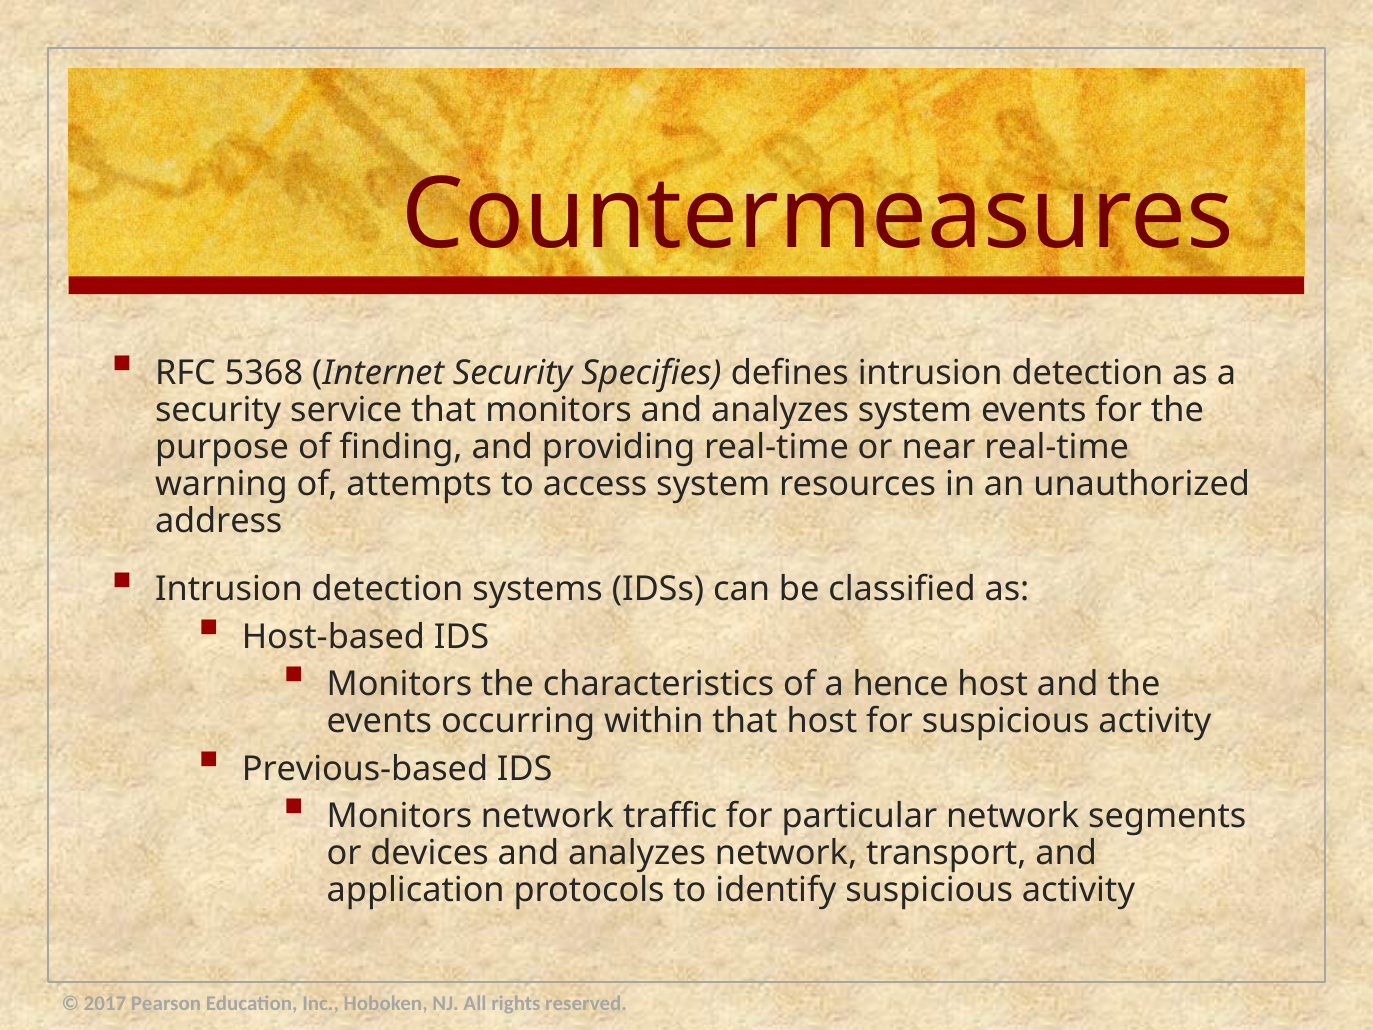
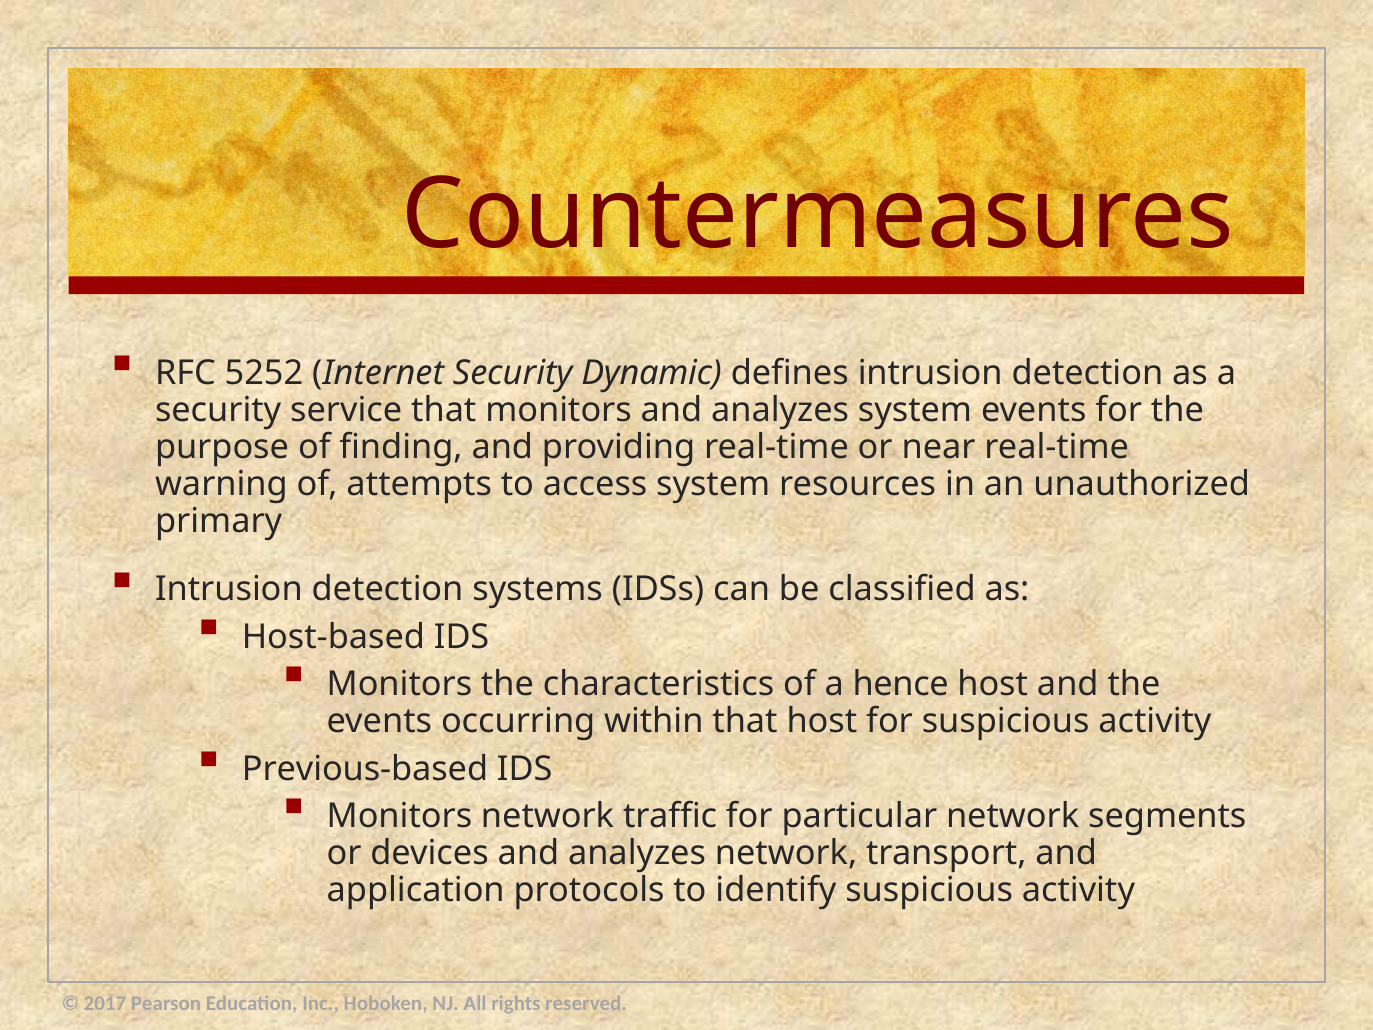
5368: 5368 -> 5252
Specifies: Specifies -> Dynamic
address: address -> primary
